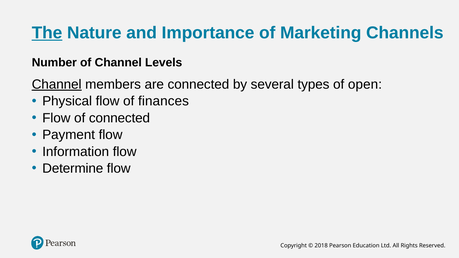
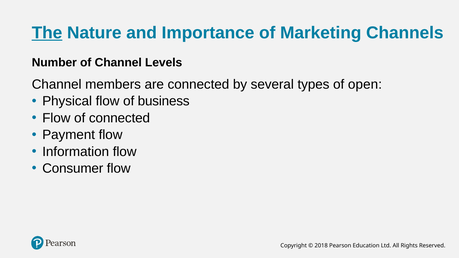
Channel at (57, 84) underline: present -> none
finances: finances -> business
Determine: Determine -> Consumer
